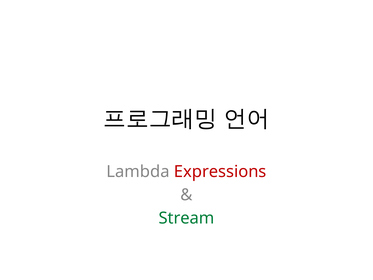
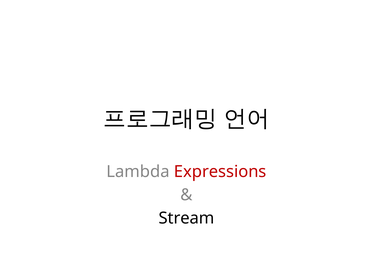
Stream colour: green -> black
